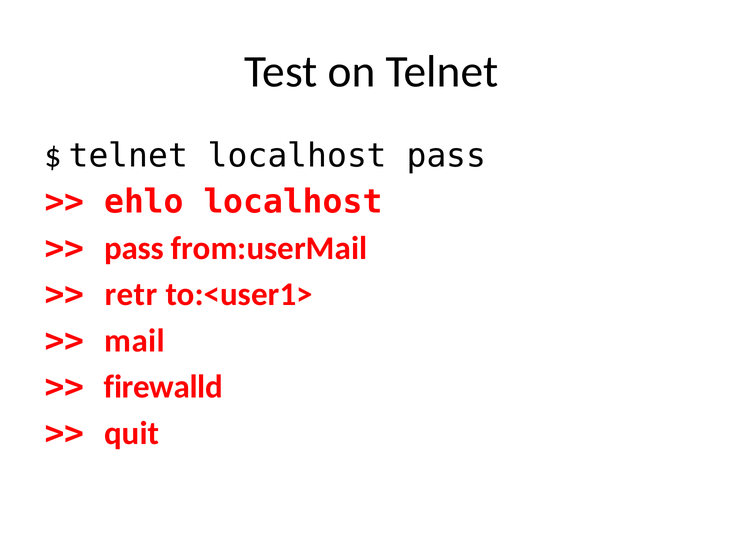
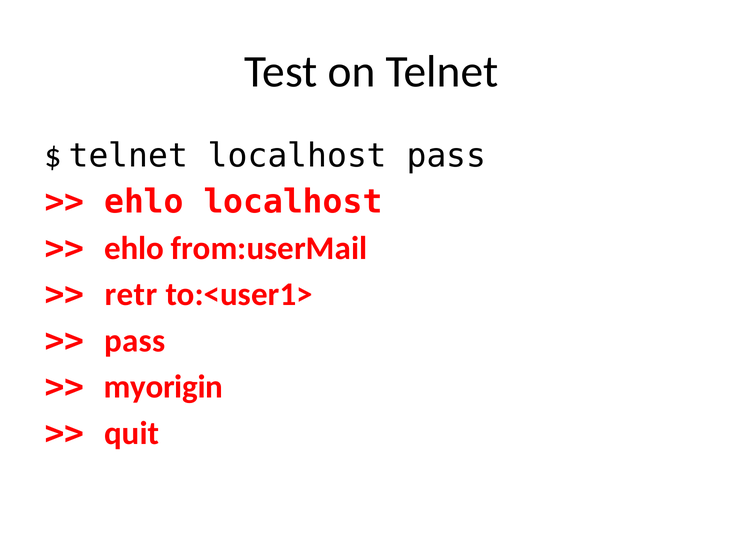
pass at (134, 248): pass -> ehlo
mail at (135, 341): mail -> pass
firewalld: firewalld -> myorigin
